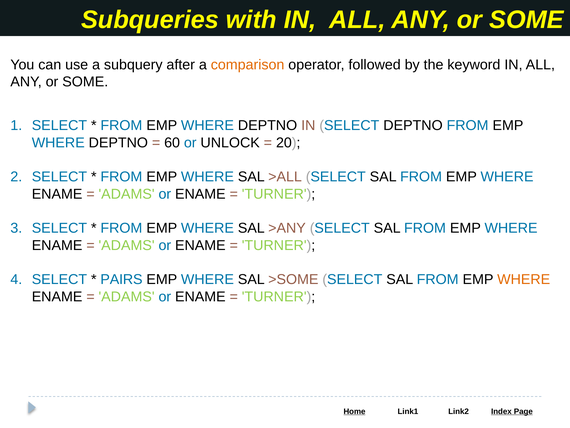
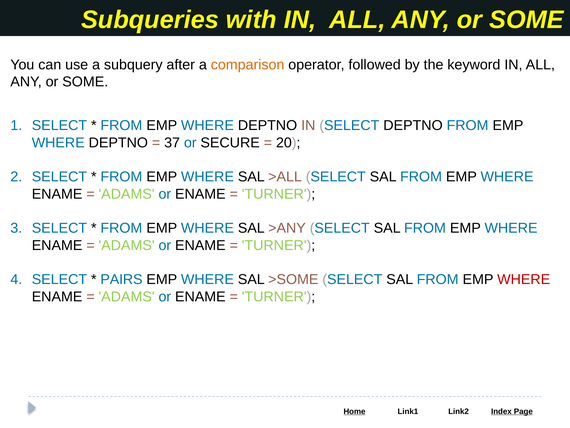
60: 60 -> 37
UNLOCK: UNLOCK -> SECURE
WHERE at (524, 279) colour: orange -> red
